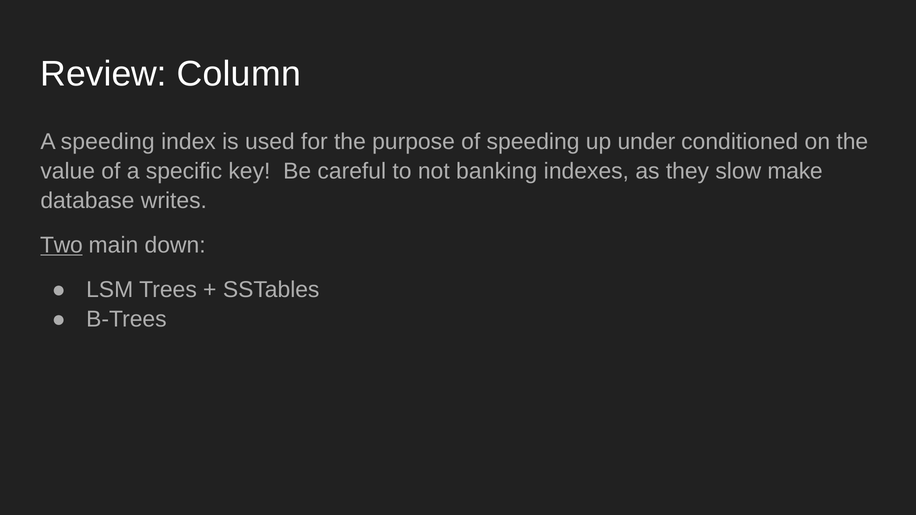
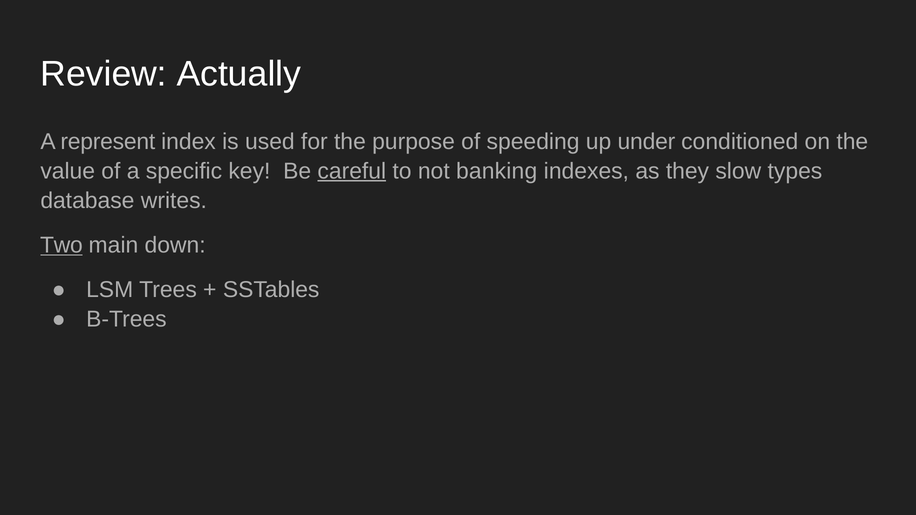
Column: Column -> Actually
A speeding: speeding -> represent
careful underline: none -> present
make: make -> types
